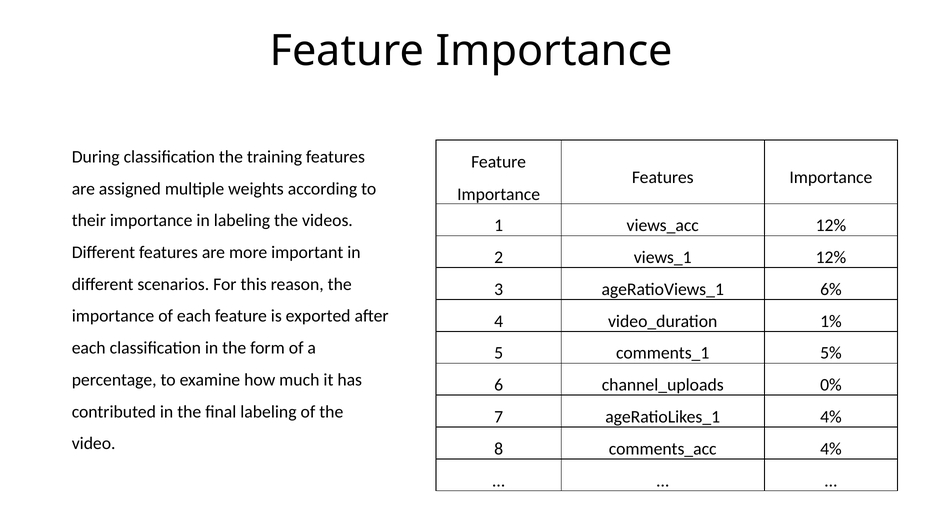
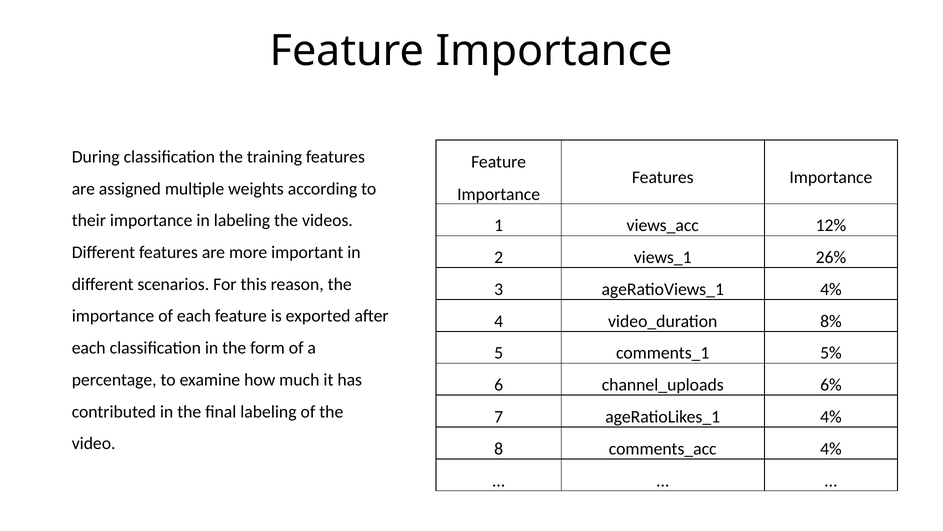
12% at (831, 257): 12% -> 26%
6% at (831, 289): 6% -> 4%
1%: 1% -> 8%
0%: 0% -> 6%
